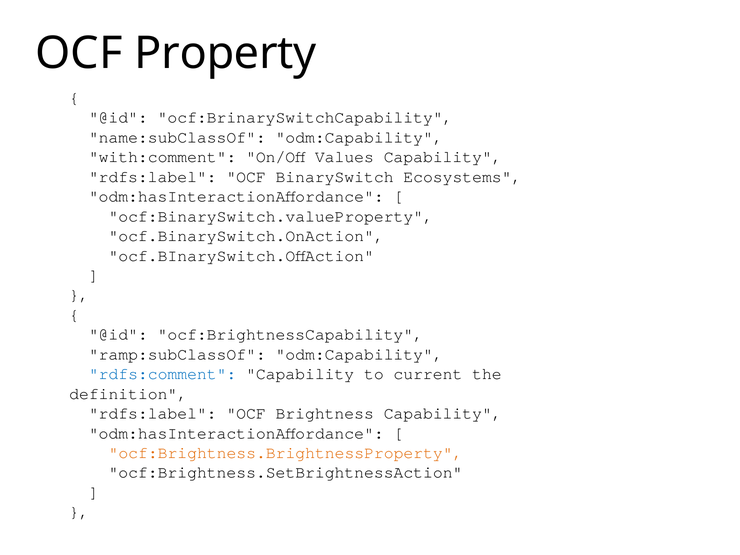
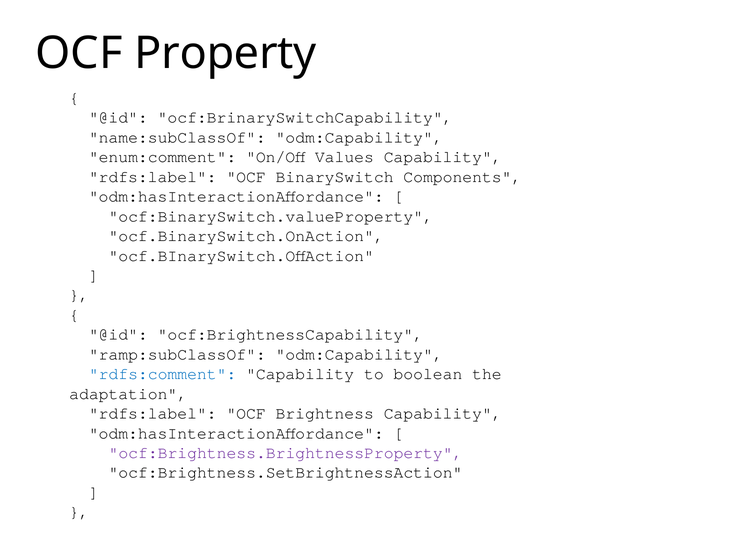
with:comment: with:comment -> enum:comment
Ecosystems: Ecosystems -> Components
current: current -> boolean
definition: definition -> adaptation
ocf:Brightness.BrightnessProperty colour: orange -> purple
